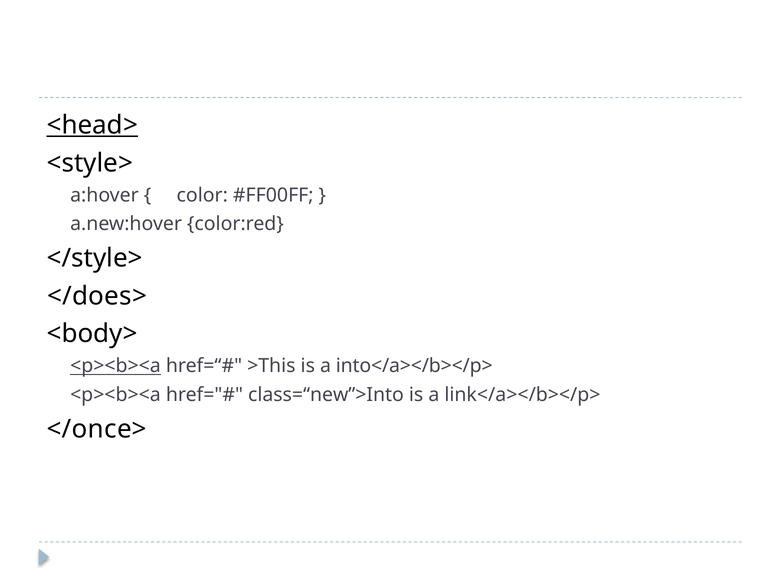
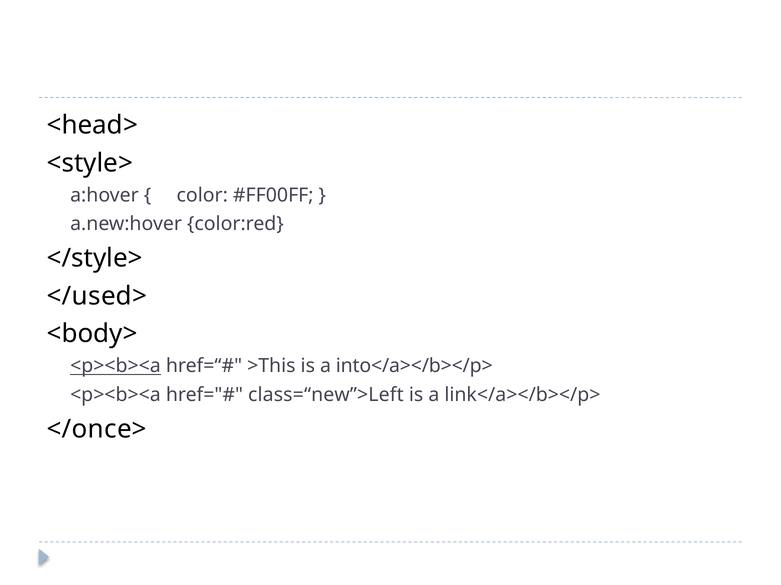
<head> underline: present -> none
</does>: </does> -> </used>
class=“new”>Into: class=“new”>Into -> class=“new”>Left
